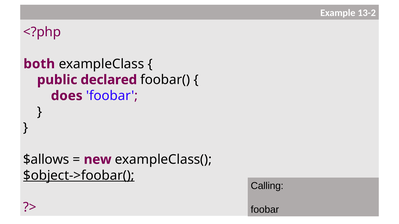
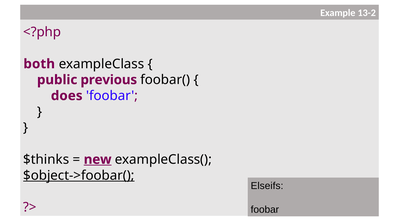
declared: declared -> previous
$allows: $allows -> $thinks
new underline: none -> present
Calling: Calling -> Elseifs
